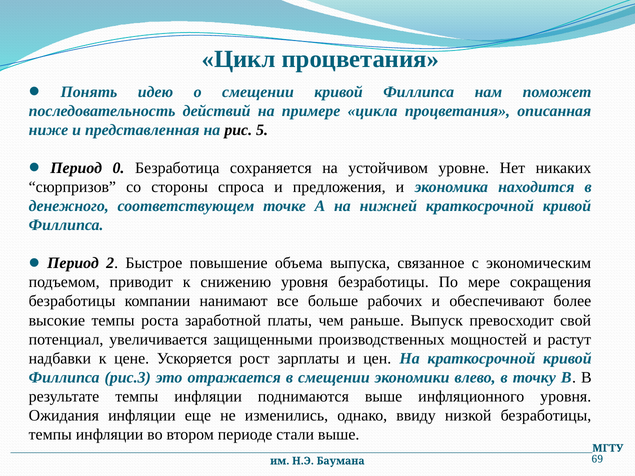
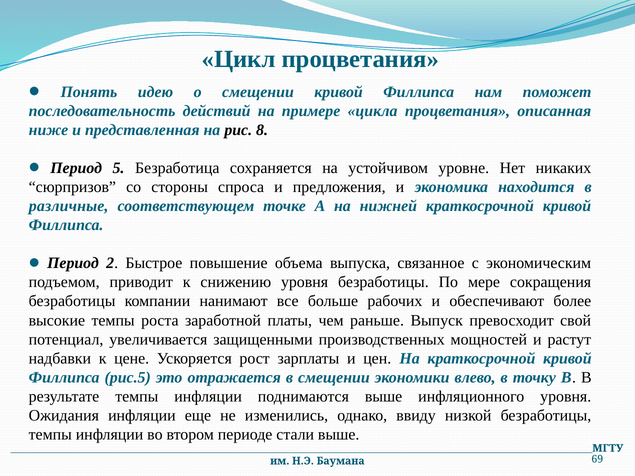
5: 5 -> 8
0: 0 -> 5
денежного: денежного -> различные
рис.3: рис.3 -> рис.5
